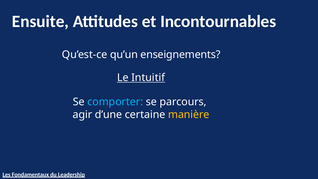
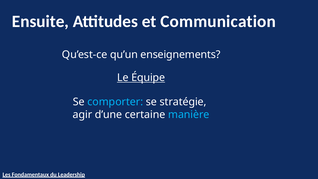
Incontournables: Incontournables -> Communication
Intuitif: Intuitif -> Équipe
parcours: parcours -> stratégie
manière colour: yellow -> light blue
